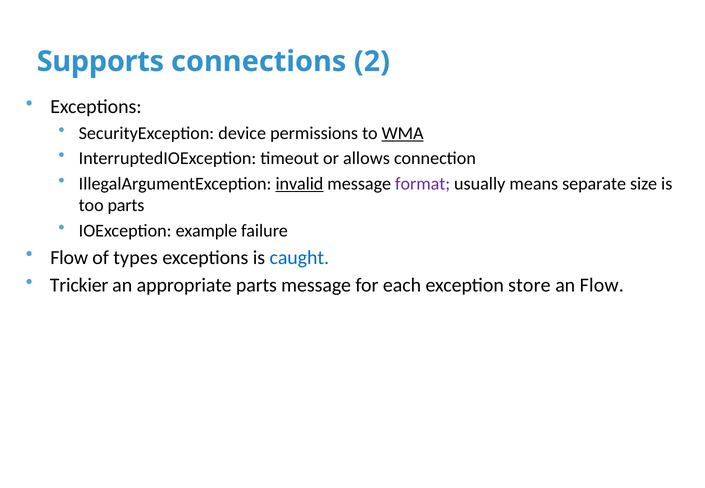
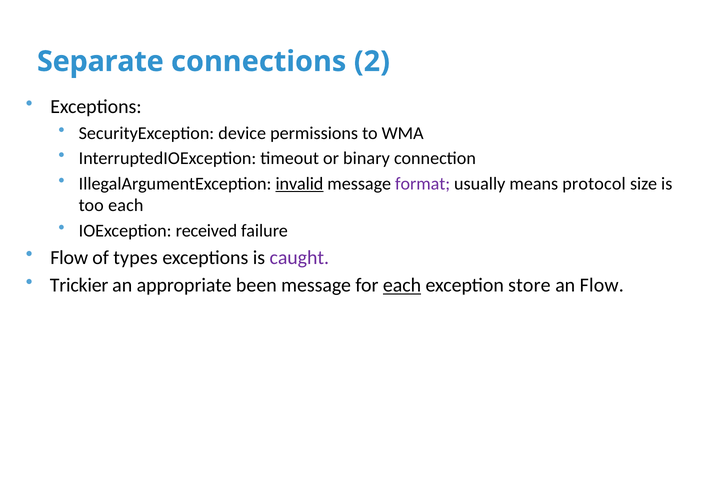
Supports: Supports -> Separate
WMA underline: present -> none
allows: allows -> binary
separate: separate -> protocol
too parts: parts -> each
example: example -> received
caught colour: blue -> purple
appropriate parts: parts -> been
each at (402, 285) underline: none -> present
